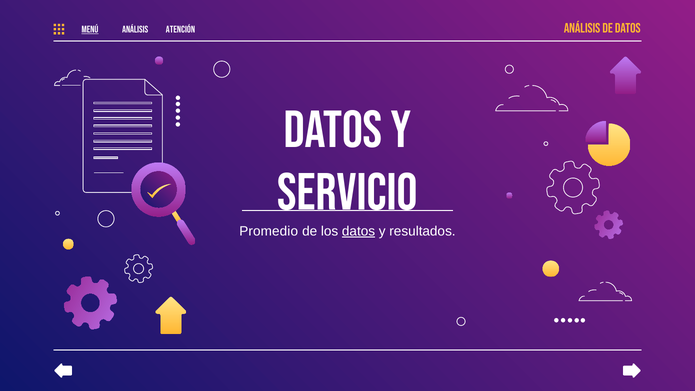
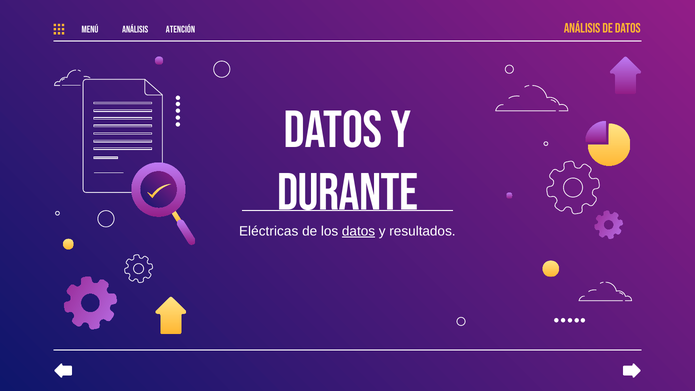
MENú underline: present -> none
servicio: servicio -> durante
Promedio: Promedio -> Eléctricas
